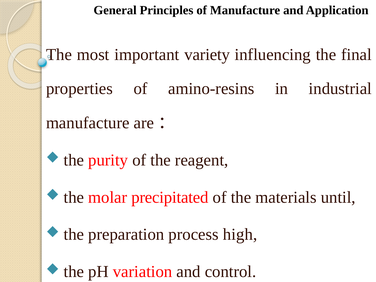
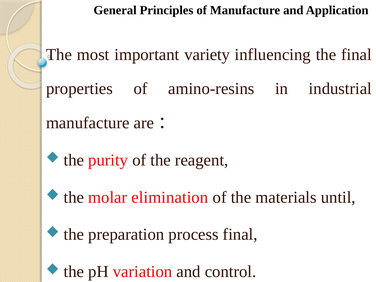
precipitated: precipitated -> elimination
process high: high -> final
